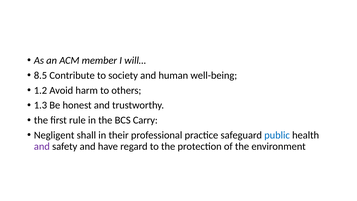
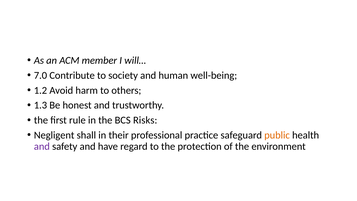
8.5: 8.5 -> 7.0
Carry: Carry -> Risks
public colour: blue -> orange
